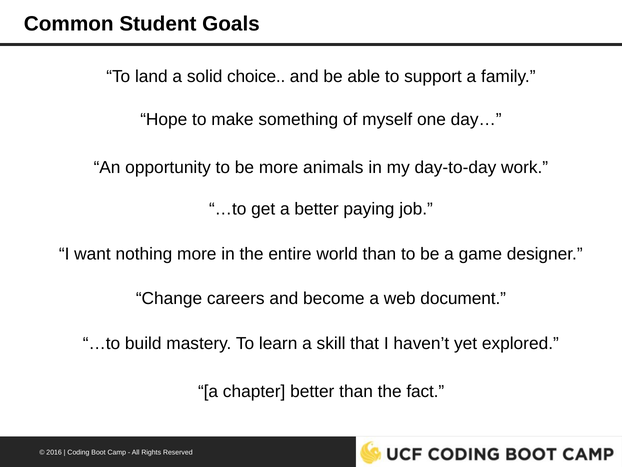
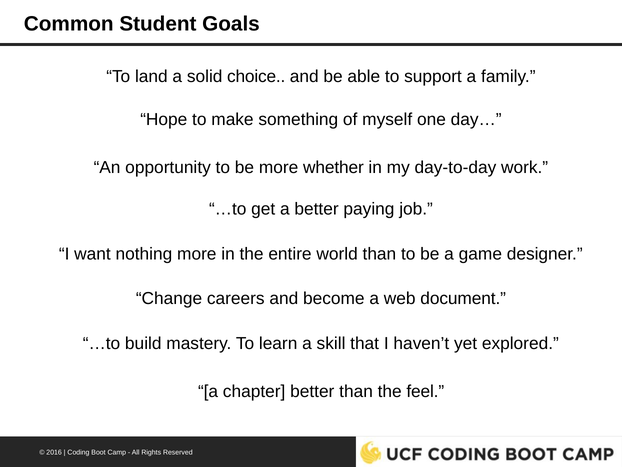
animals: animals -> whether
fact: fact -> feel
